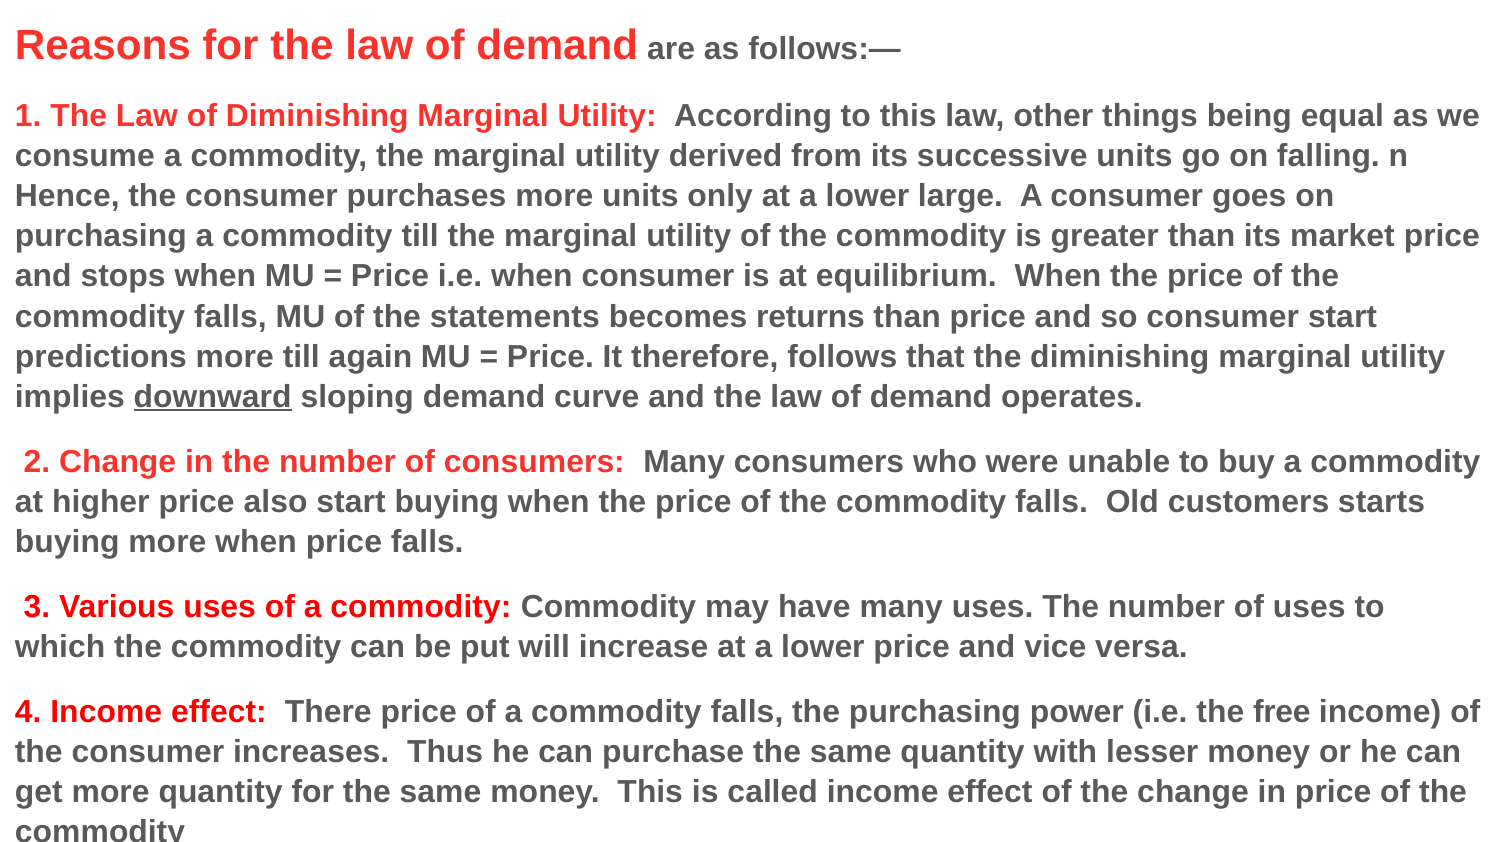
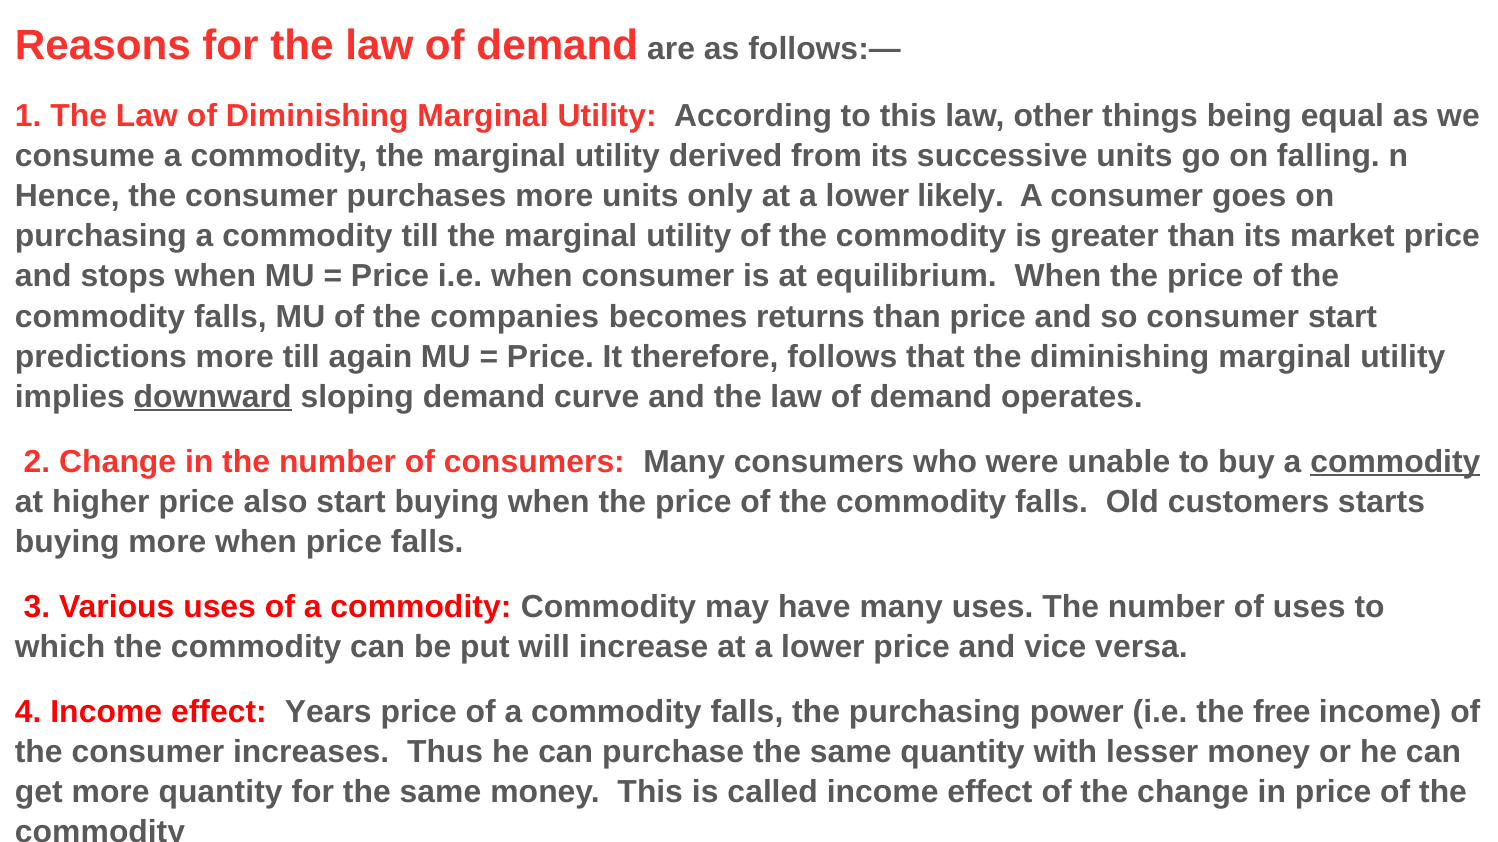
large: large -> likely
statements: statements -> companies
commodity at (1395, 462) underline: none -> present
There: There -> Years
